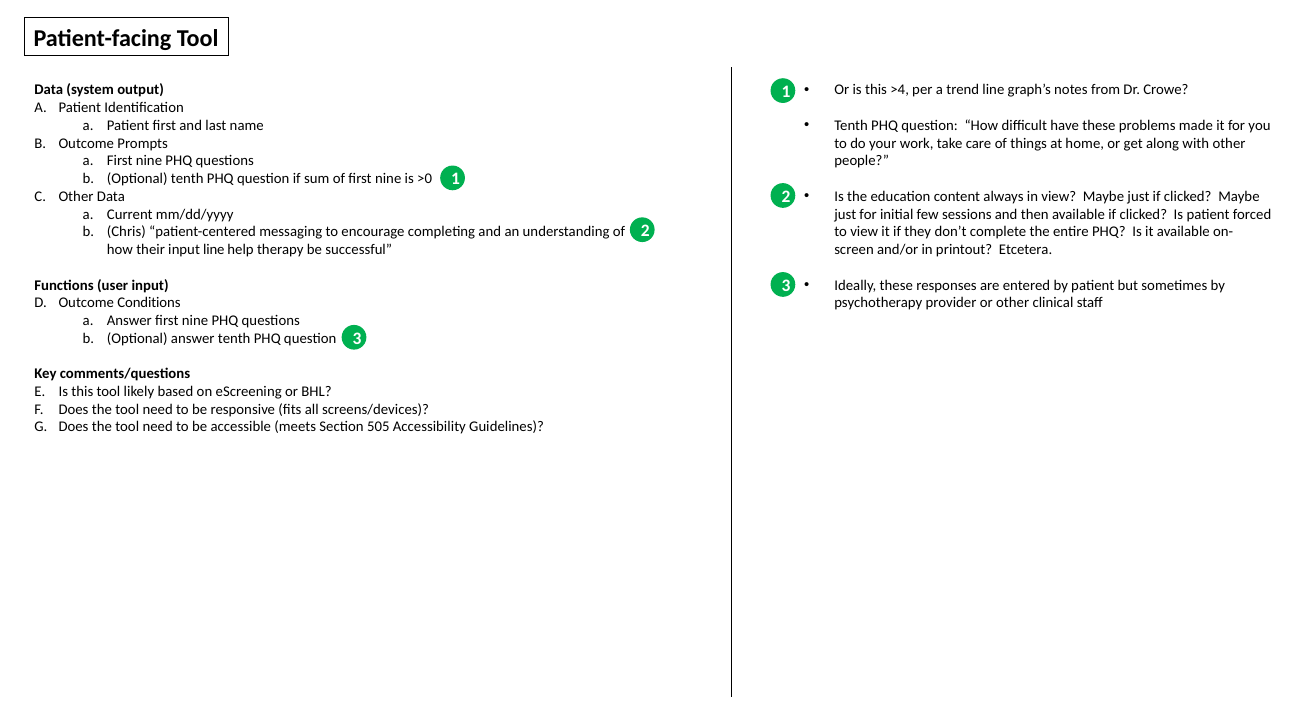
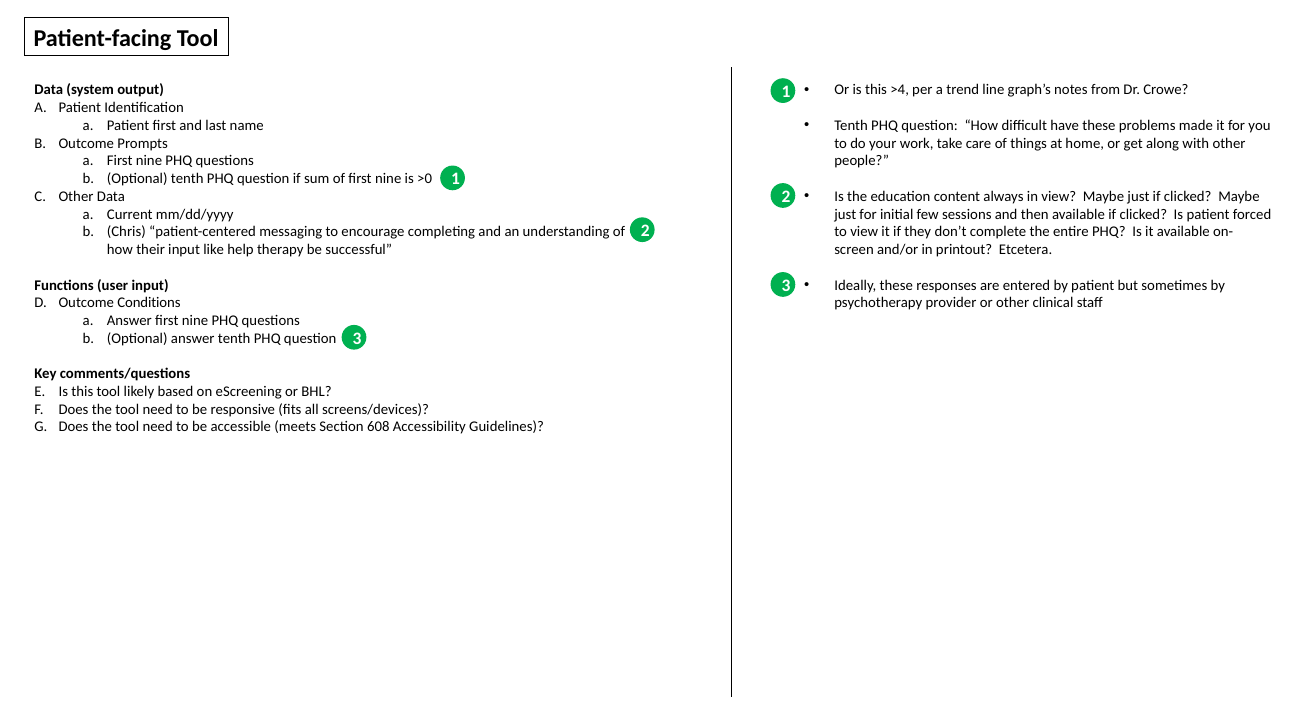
input line: line -> like
505: 505 -> 608
